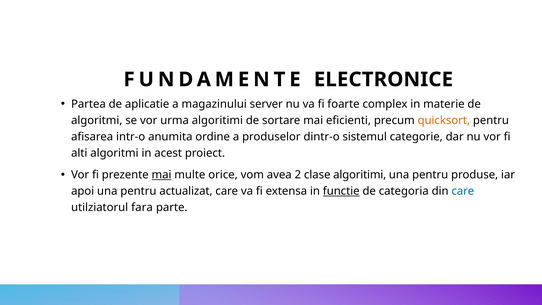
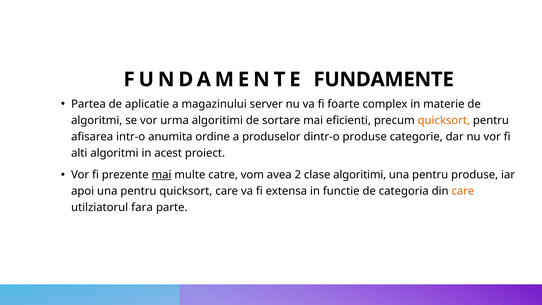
FUNDAMENTE ELECTRONICE: ELECTRONICE -> FUNDAMENTE
dintr-o sistemul: sistemul -> produse
orice: orice -> catre
pentru actualizat: actualizat -> quicksort
functie underline: present -> none
care at (463, 191) colour: blue -> orange
